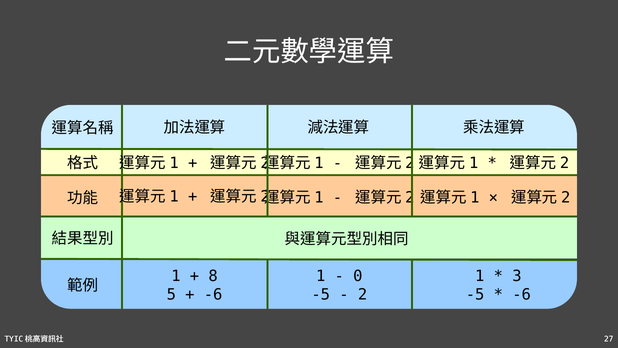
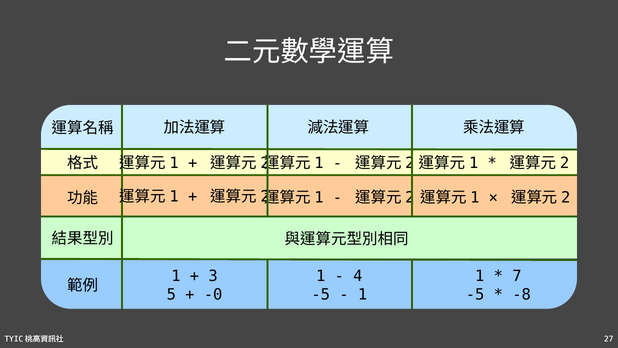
8: 8 -> 3
0: 0 -> 4
3: 3 -> 7
-6 at (213, 294): -6 -> -0
2 at (363, 294): 2 -> 1
-6 at (522, 294): -6 -> -8
